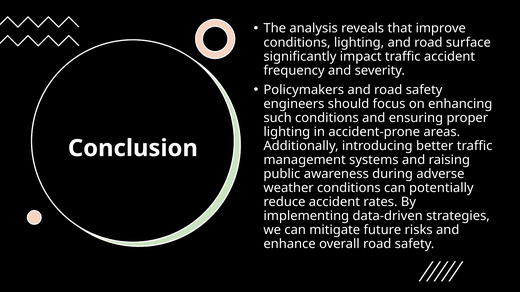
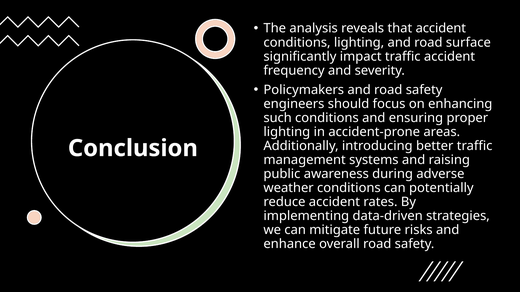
that improve: improve -> accident
